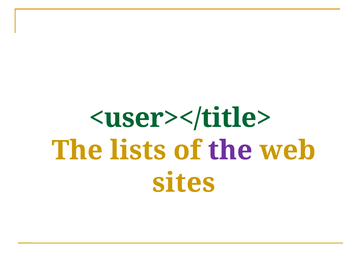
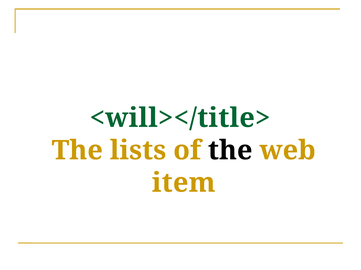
<user></title>: <user></title> -> <will></title>
the at (230, 151) colour: purple -> black
sites: sites -> item
